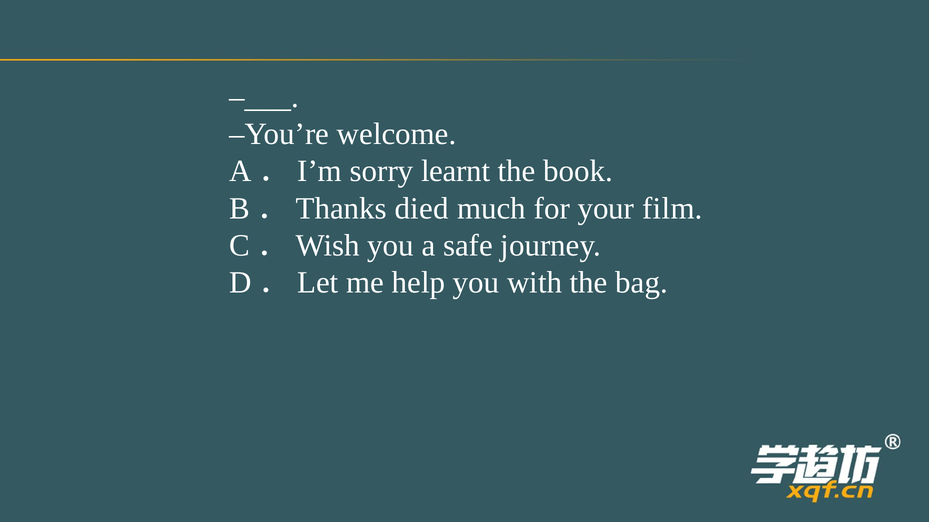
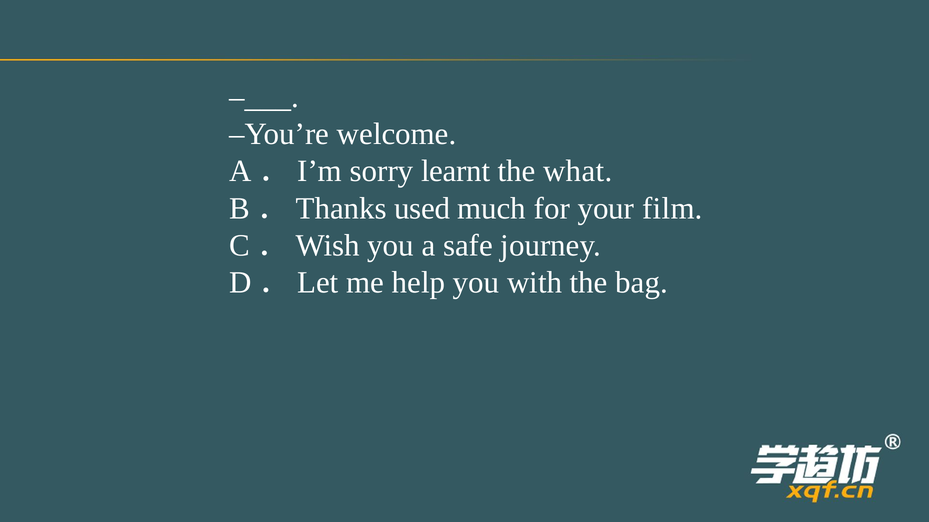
book: book -> what
died: died -> used
